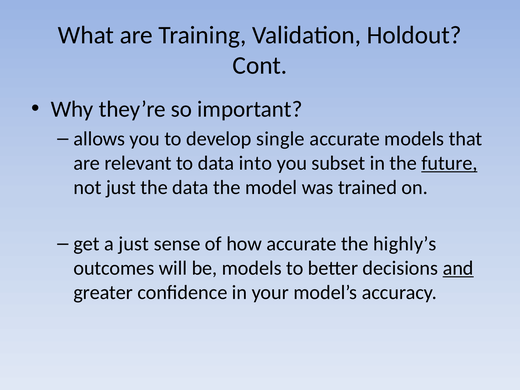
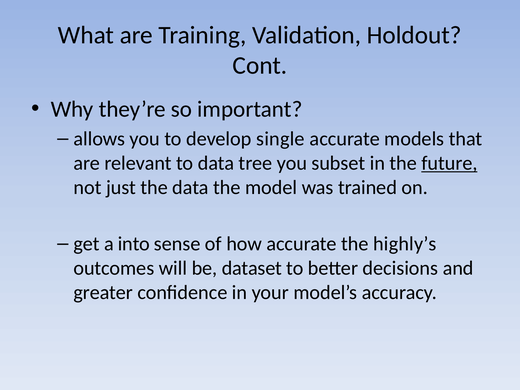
into: into -> tree
a just: just -> into
be models: models -> dataset
and underline: present -> none
